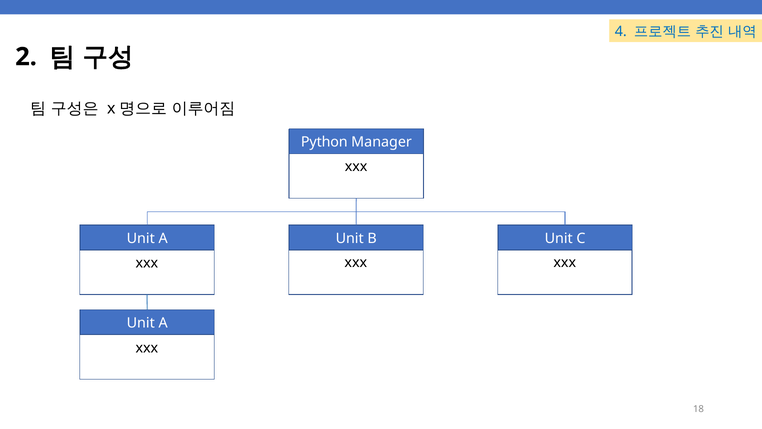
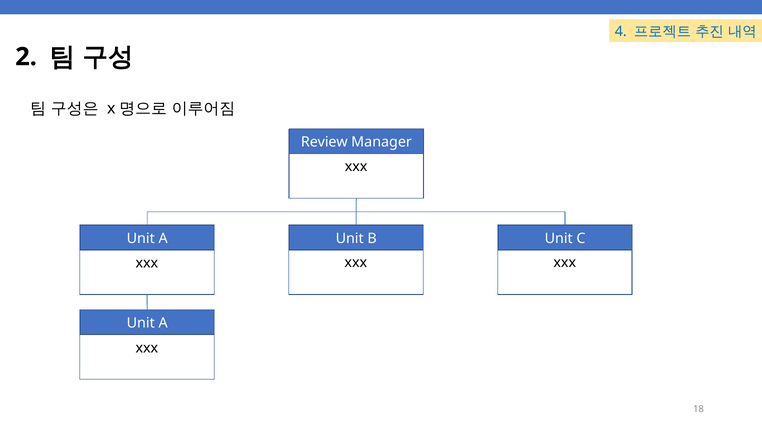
Python: Python -> Review
